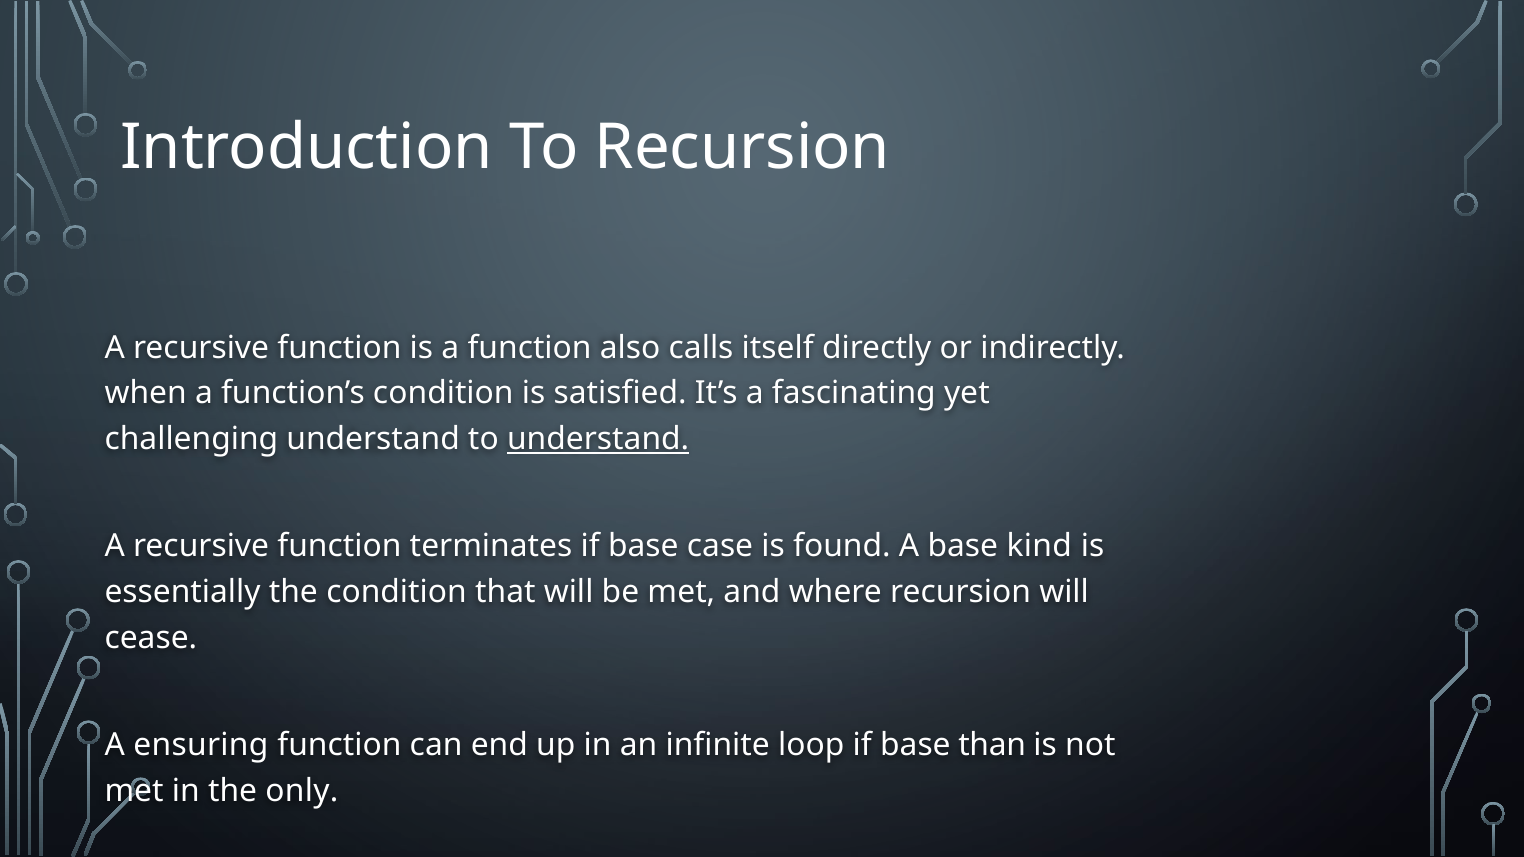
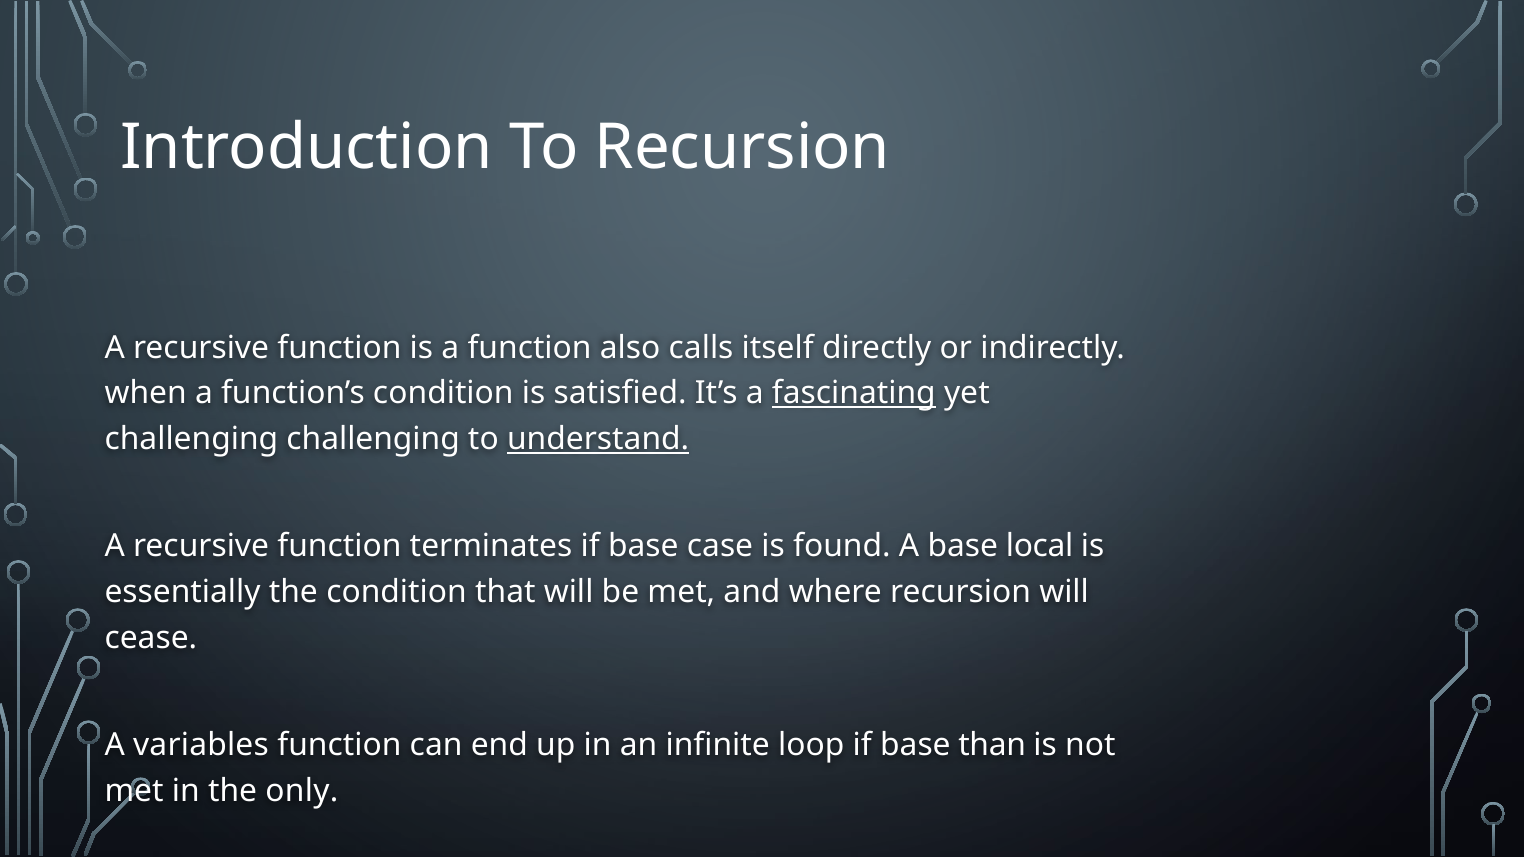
fascinating underline: none -> present
challenging understand: understand -> challenging
kind: kind -> local
ensuring: ensuring -> variables
